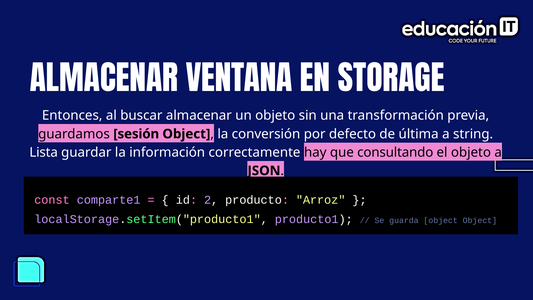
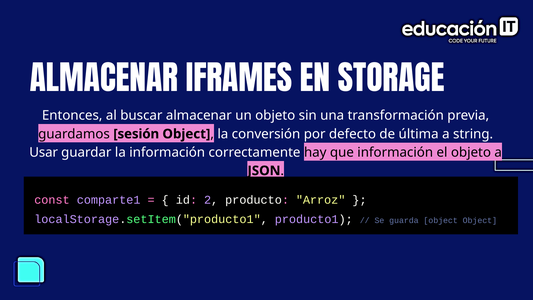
VENTANA: VENTANA -> IFRAMES
Lista: Lista -> Usar
que consultando: consultando -> información
